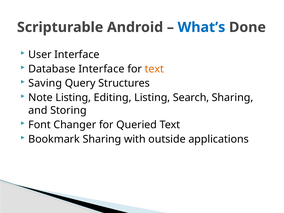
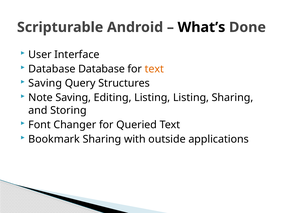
What’s colour: blue -> black
Database Interface: Interface -> Database
Note Listing: Listing -> Saving
Listing Search: Search -> Listing
